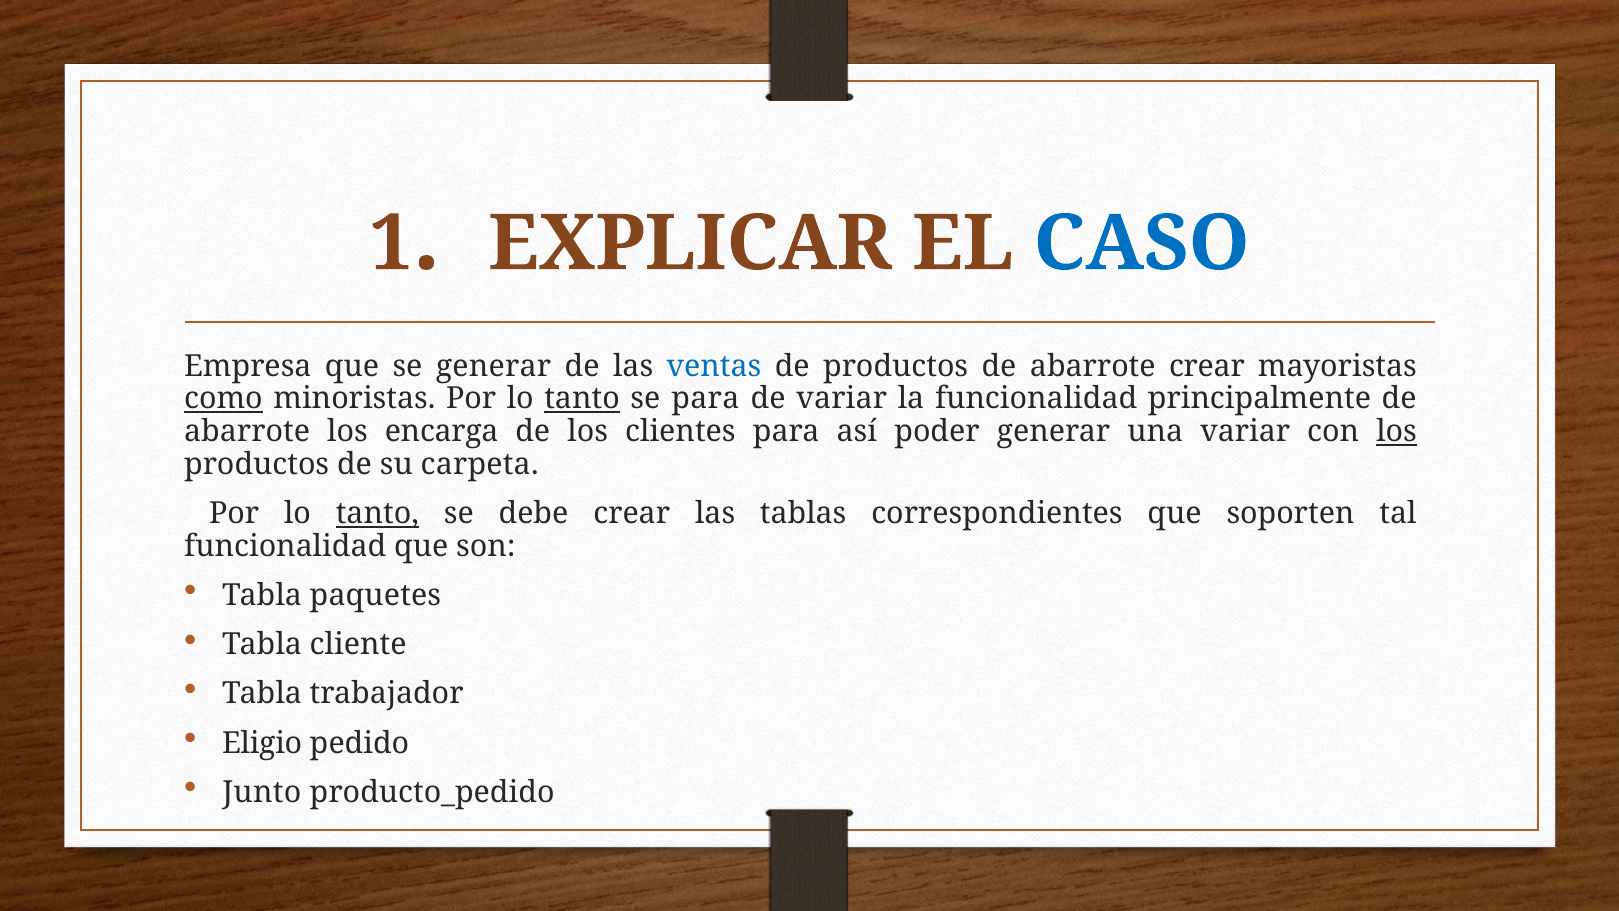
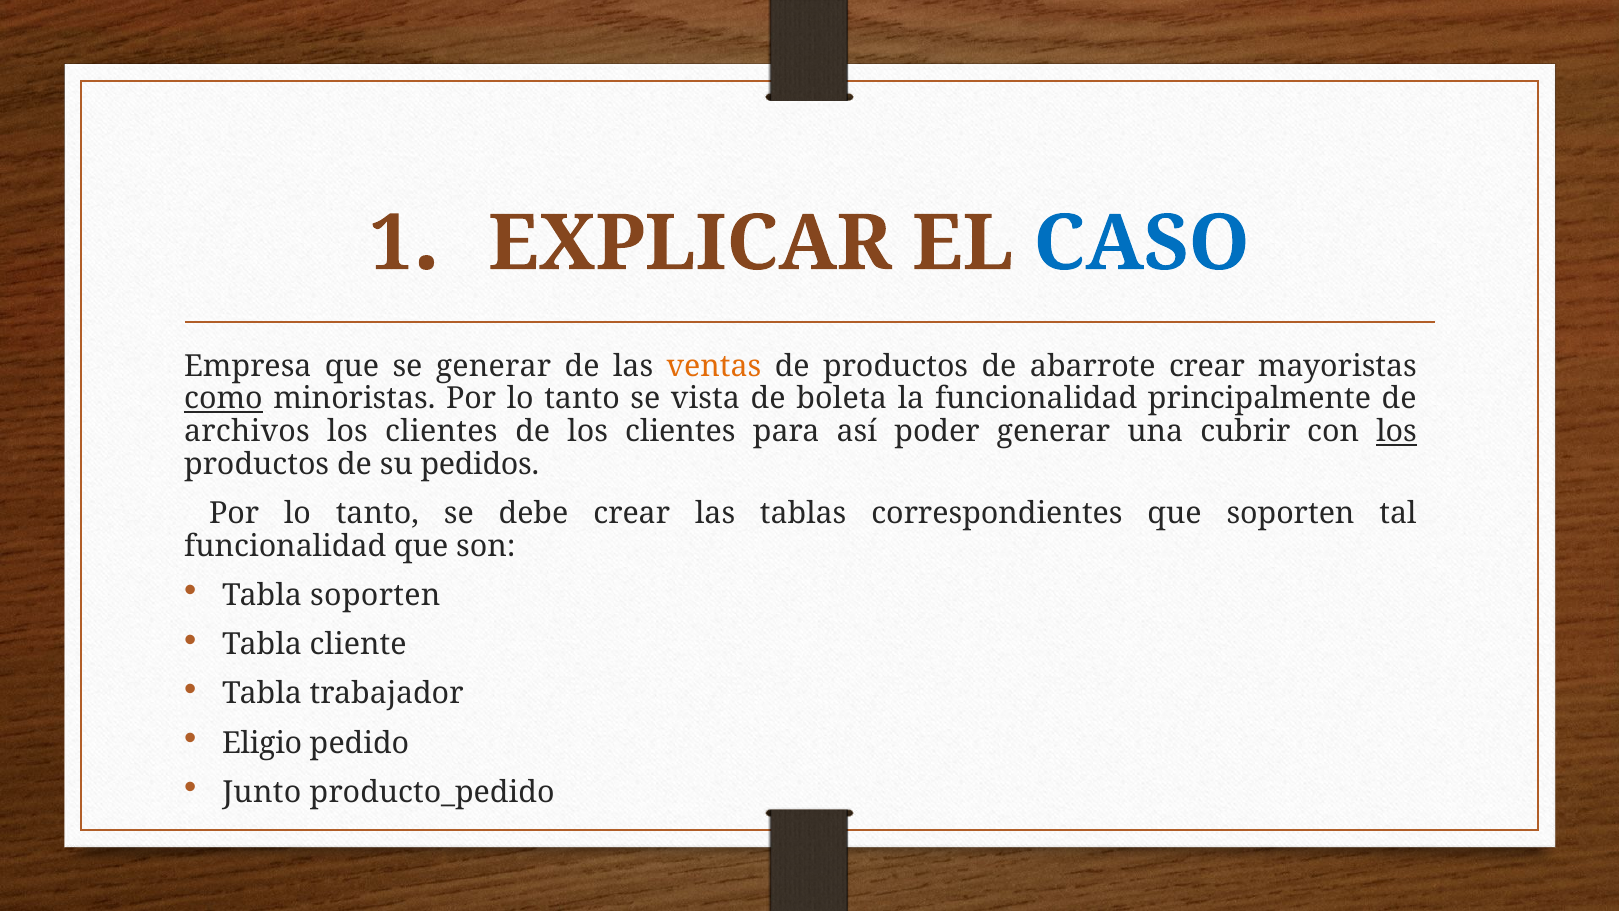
ventas colour: blue -> orange
tanto at (582, 399) underline: present -> none
se para: para -> vista
de variar: variar -> boleta
abarrote at (247, 432): abarrote -> archivos
encarga at (442, 432): encarga -> clientes
una variar: variar -> cubrir
carpeta: carpeta -> pedidos
tanto at (377, 513) underline: present -> none
Tabla paquetes: paquetes -> soporten
